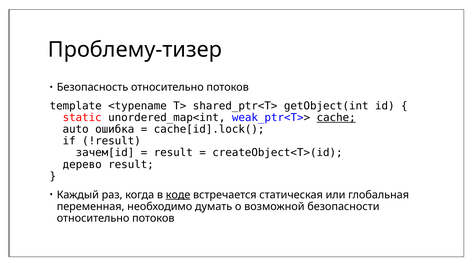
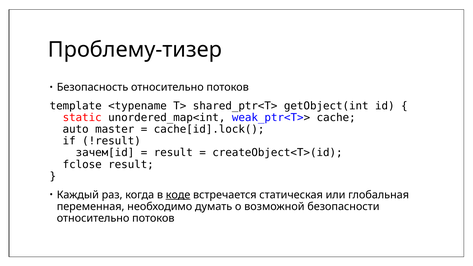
cache underline: present -> none
ошибка: ошибка -> master
дерево: дерево -> fclose
